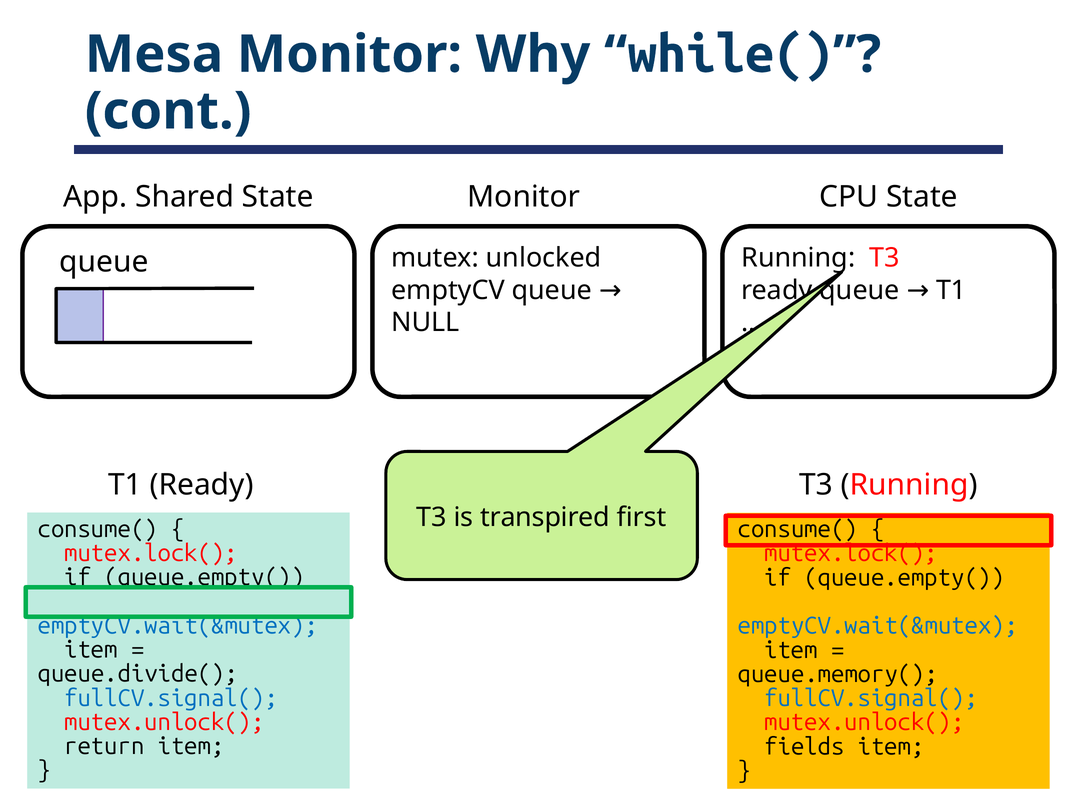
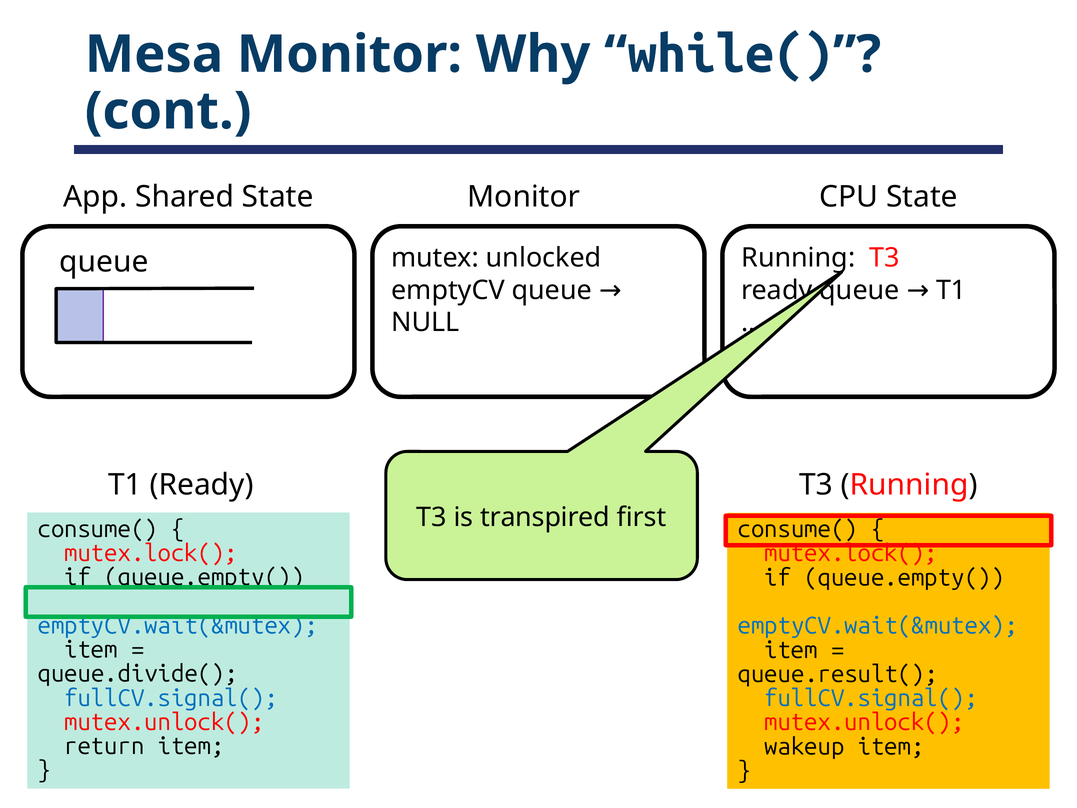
queue.memory(: queue.memory( -> queue.result(
fields: fields -> wakeup
